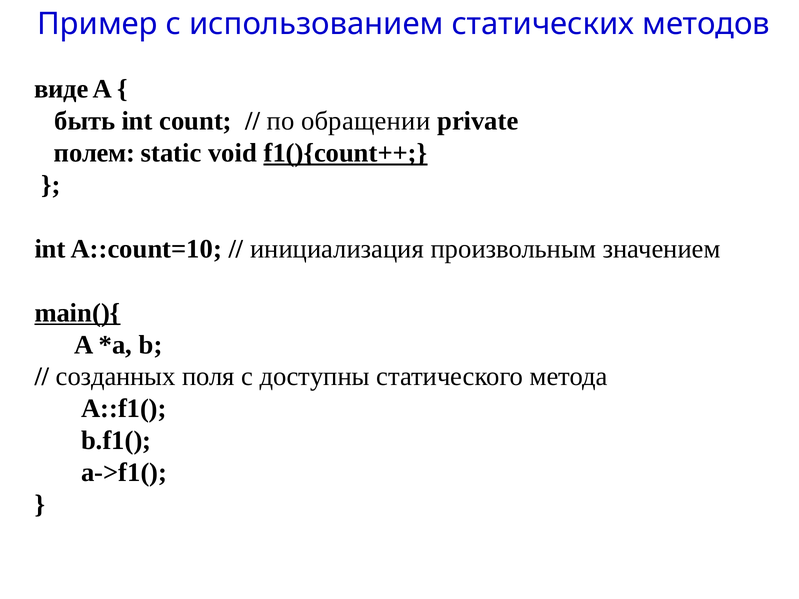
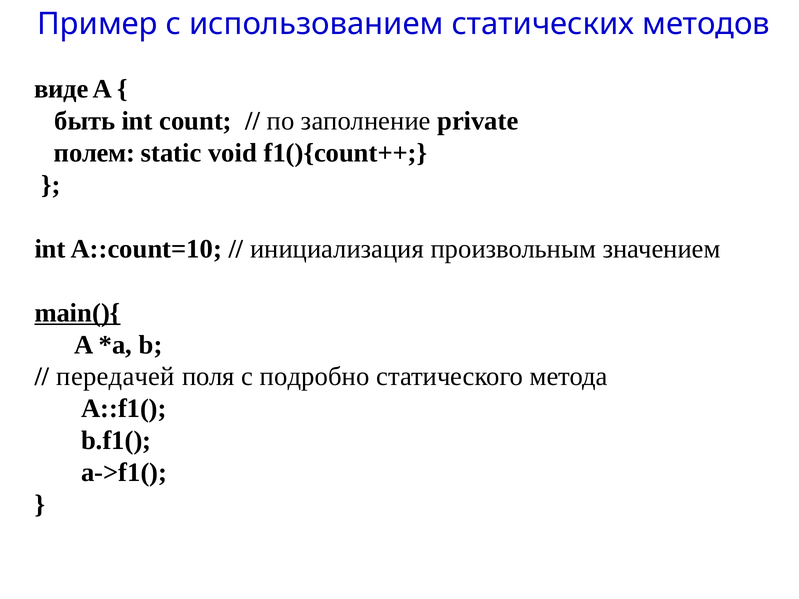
обращении: обращении -> заполнение
f1(){count++ underline: present -> none
созданных: созданных -> передачей
доступны: доступны -> подробно
